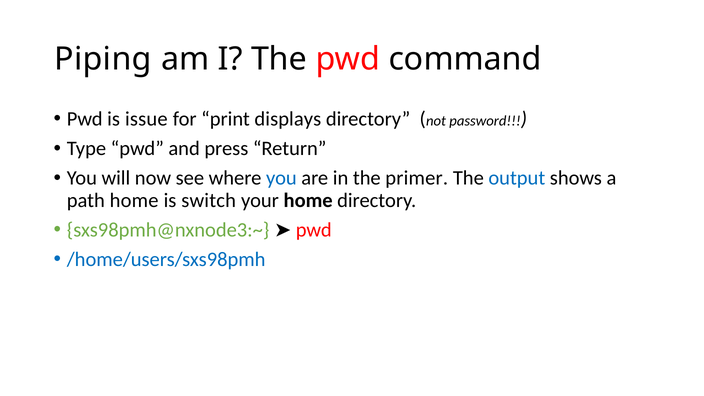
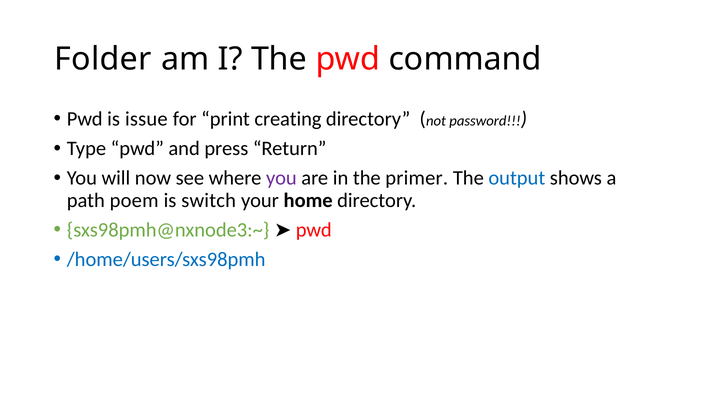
Piping: Piping -> Folder
displays: displays -> creating
you at (281, 178) colour: blue -> purple
path home: home -> poem
